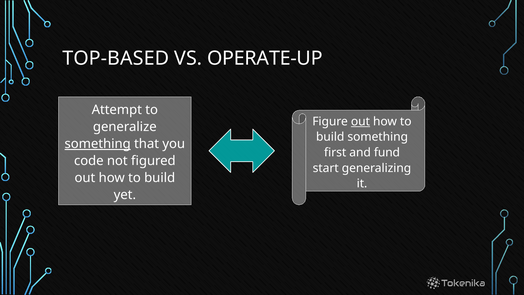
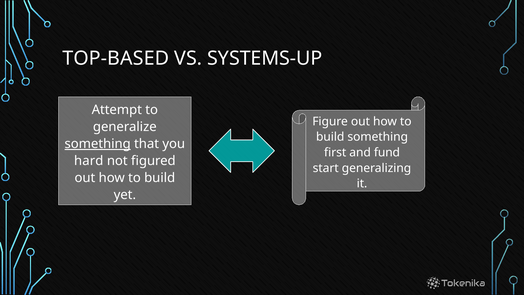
OPERATE-UP: OPERATE-UP -> SYSTEMS-UP
out at (360, 121) underline: present -> none
code: code -> hard
